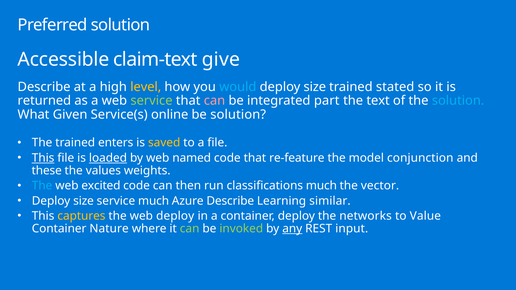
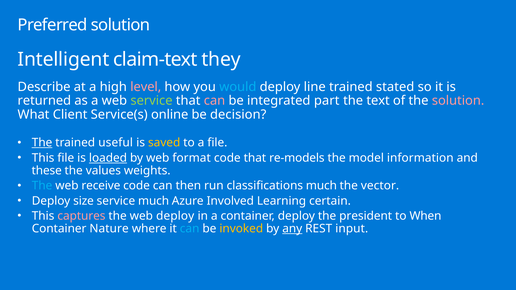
Accessible: Accessible -> Intelligent
give: give -> they
level colour: yellow -> pink
size at (315, 87): size -> line
solution at (458, 101) colour: light blue -> pink
Given: Given -> Client
be solution: solution -> decision
The at (42, 143) underline: none -> present
enters: enters -> useful
This at (43, 158) underline: present -> none
named: named -> format
re-feature: re-feature -> re-models
conjunction: conjunction -> information
excited: excited -> receive
Azure Describe: Describe -> Involved
similar: similar -> certain
captures colour: yellow -> pink
networks: networks -> president
Value: Value -> When
can at (190, 229) colour: light green -> light blue
invoked colour: light green -> yellow
